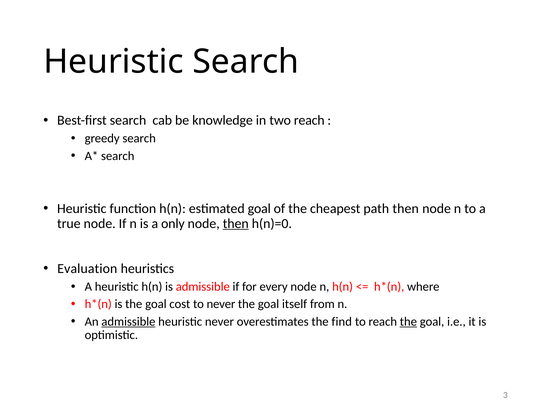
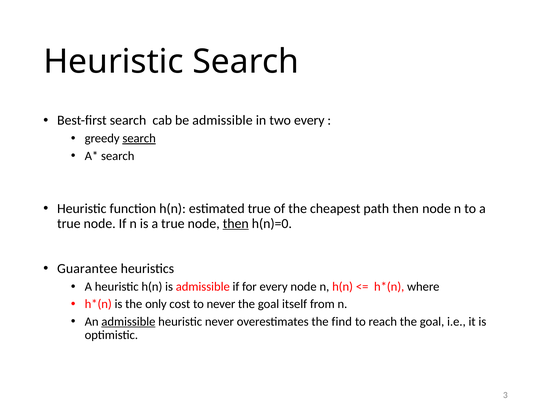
be knowledge: knowledge -> admissible
two reach: reach -> every
search at (139, 138) underline: none -> present
estimated goal: goal -> true
is a only: only -> true
Evaluation: Evaluation -> Guarantee
is the goal: goal -> only
the at (408, 321) underline: present -> none
